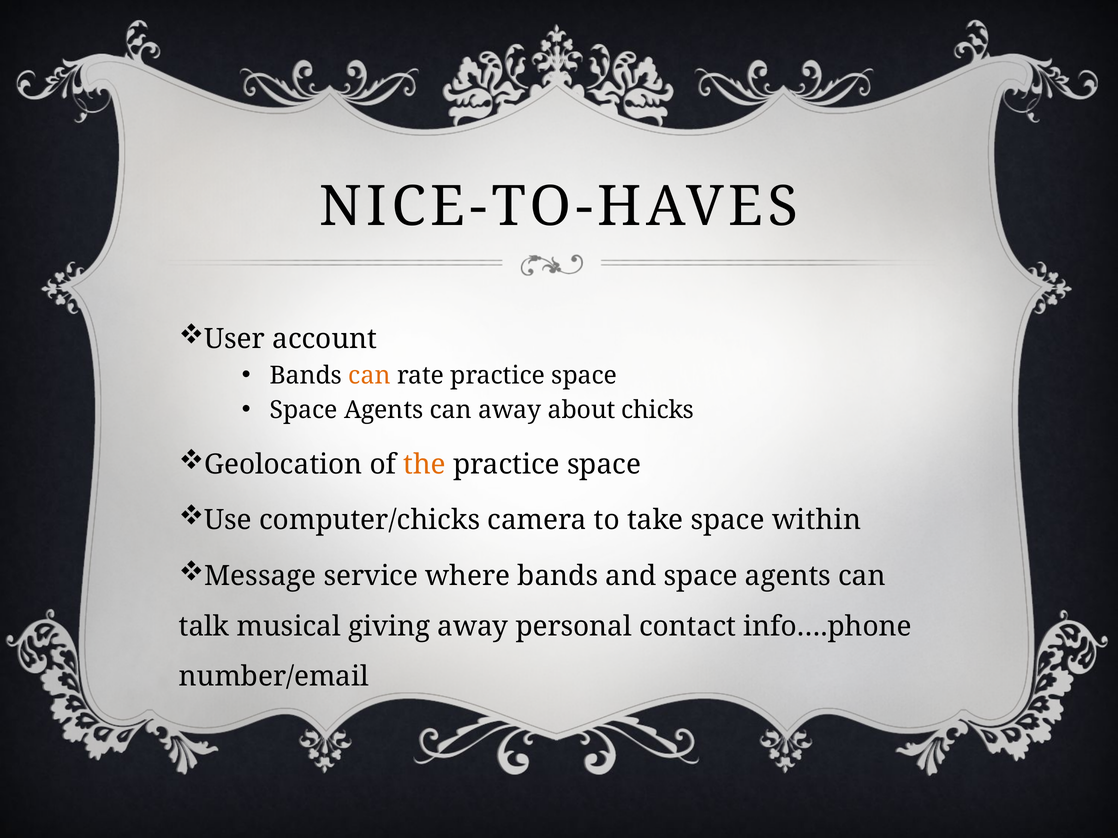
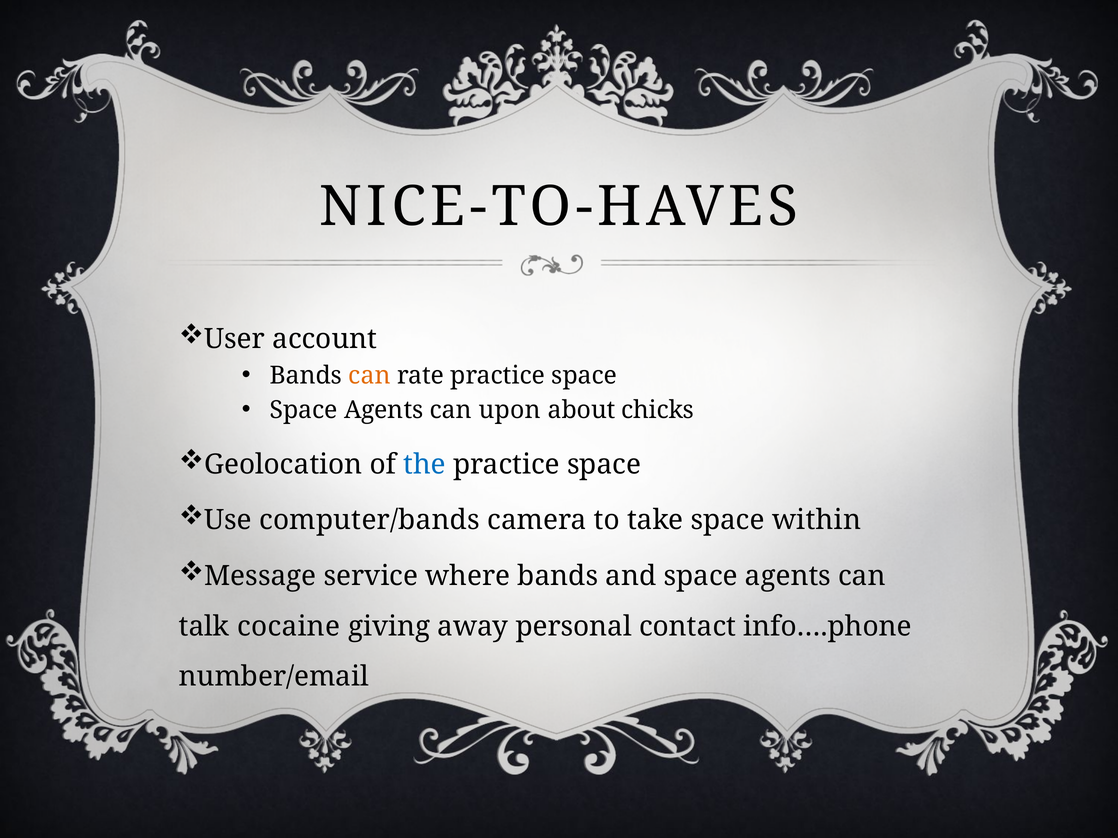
can away: away -> upon
the colour: orange -> blue
computer/chicks: computer/chicks -> computer/bands
musical: musical -> cocaine
